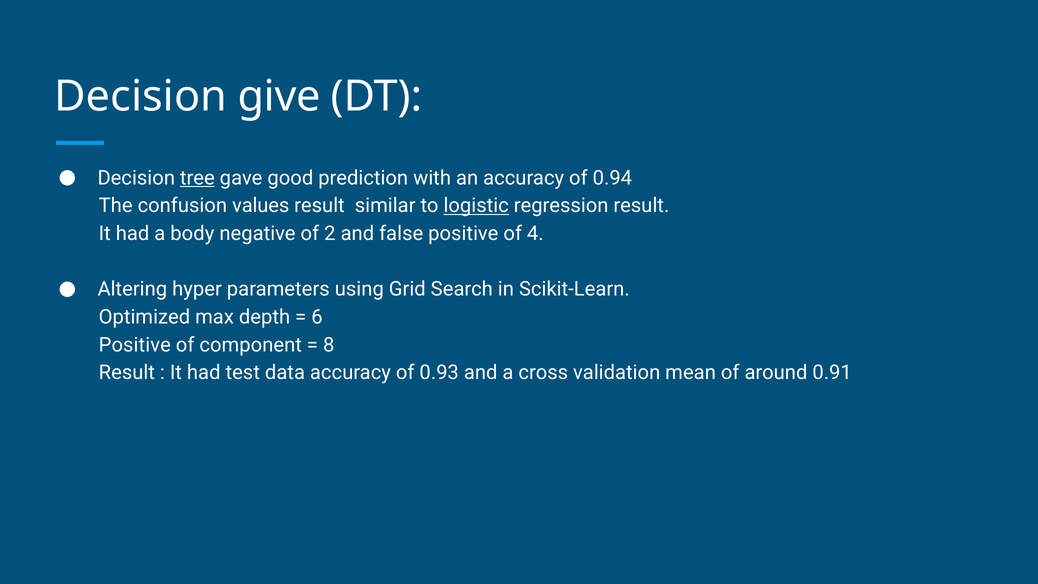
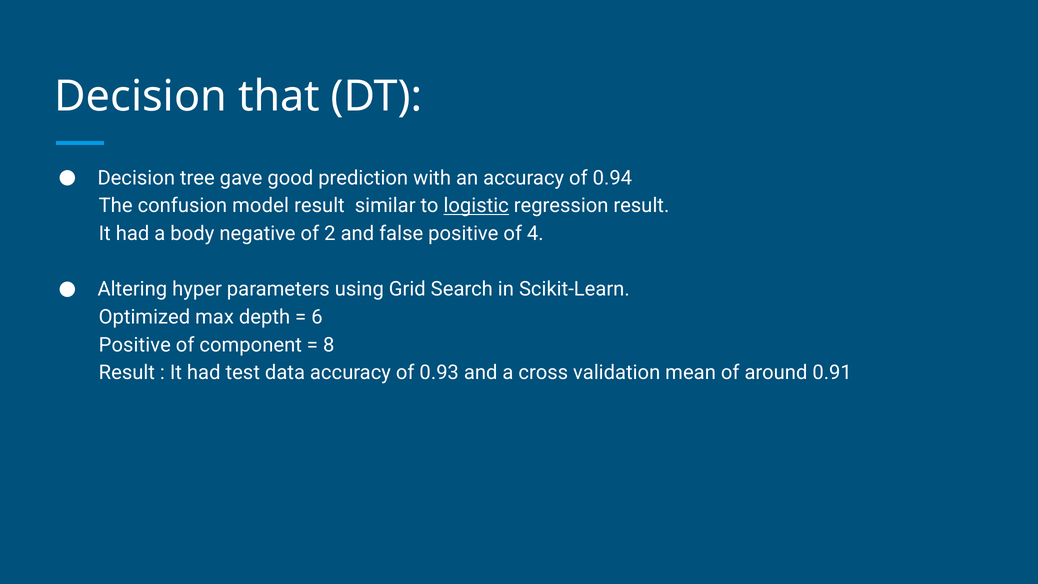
give: give -> that
tree underline: present -> none
values: values -> model
